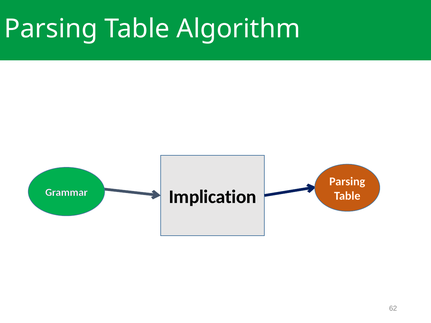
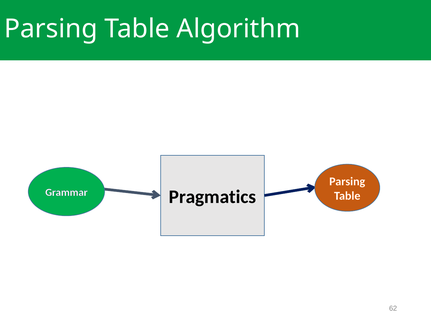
Implication: Implication -> Pragmatics
